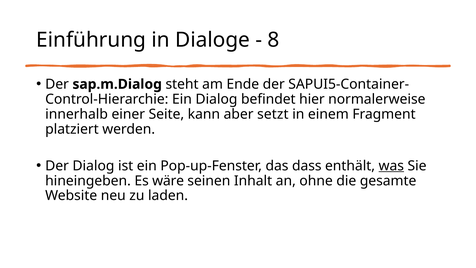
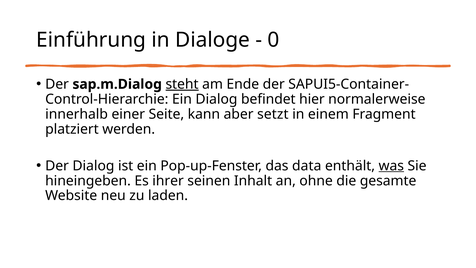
8: 8 -> 0
steht underline: none -> present
dass: dass -> data
wäre: wäre -> ihrer
